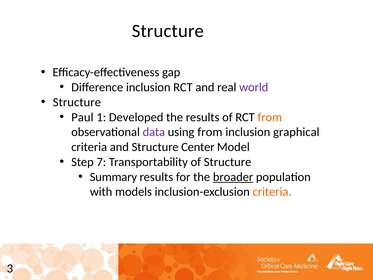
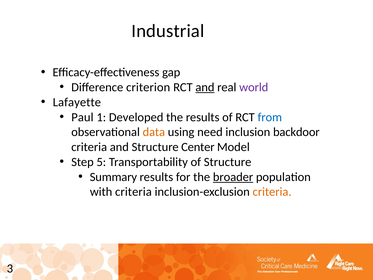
Structure at (168, 31): Structure -> Industrial
Difference inclusion: inclusion -> criterion
and at (205, 87) underline: none -> present
Structure at (77, 102): Structure -> Lafayette
from at (270, 117) colour: orange -> blue
data colour: purple -> orange
using from: from -> need
graphical: graphical -> backdoor
7: 7 -> 5
with models: models -> criteria
